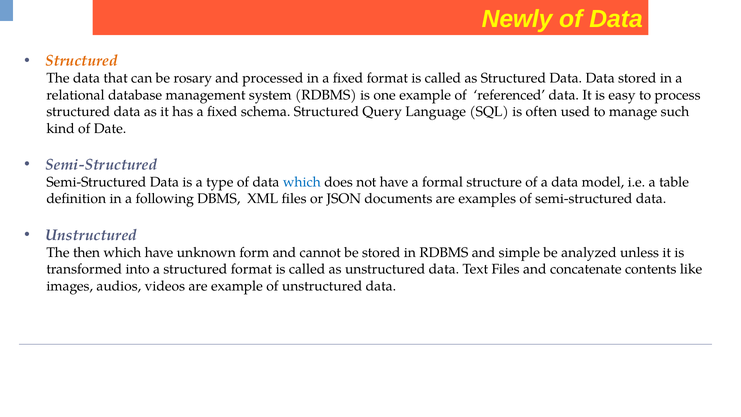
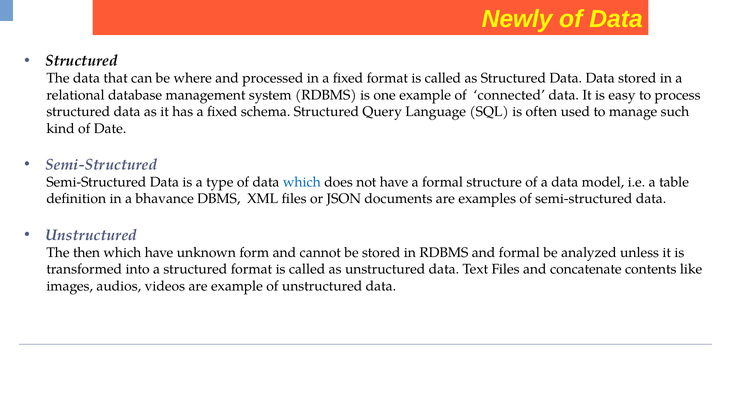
Structured at (81, 61) colour: orange -> black
rosary: rosary -> where
referenced: referenced -> connected
following: following -> bhavance
and simple: simple -> formal
